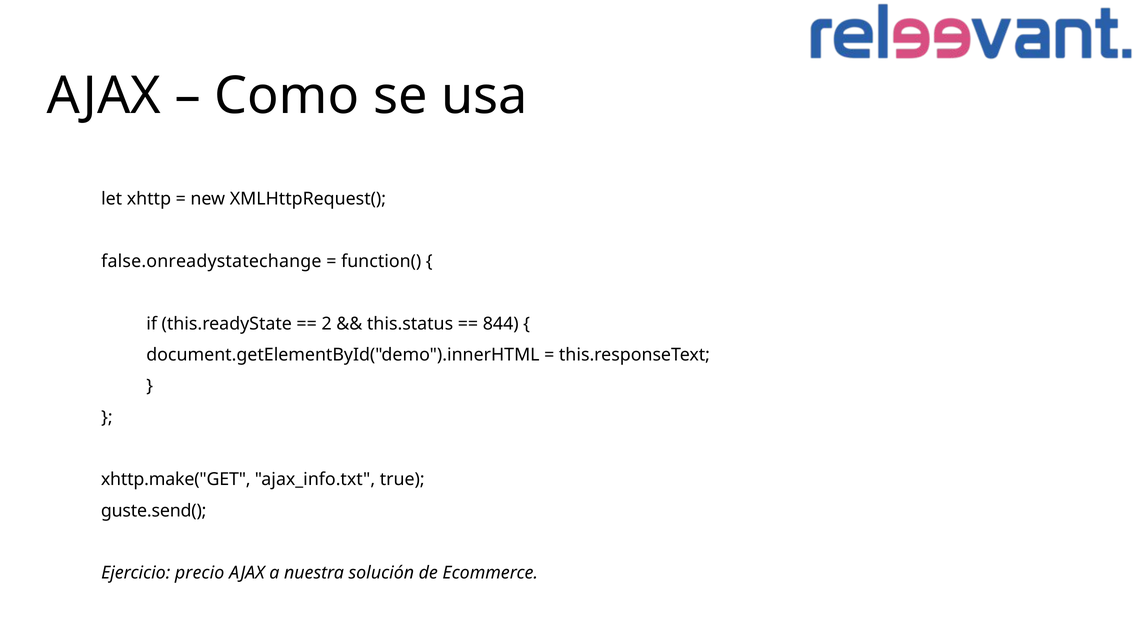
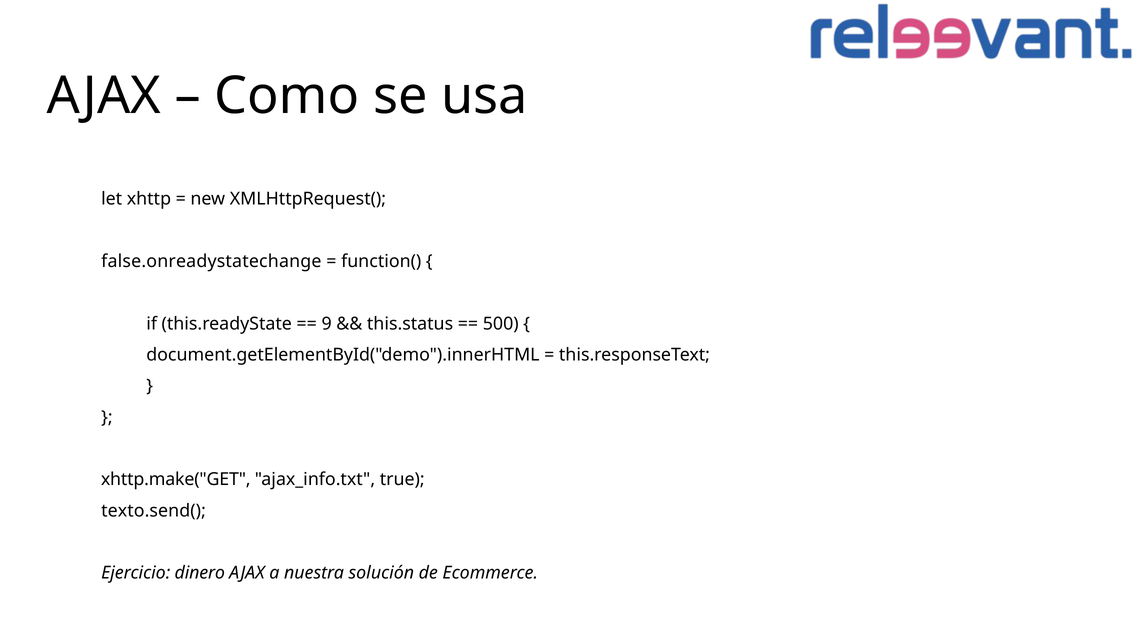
2: 2 -> 9
844: 844 -> 500
guste.send(: guste.send( -> texto.send(
precio: precio -> dinero
